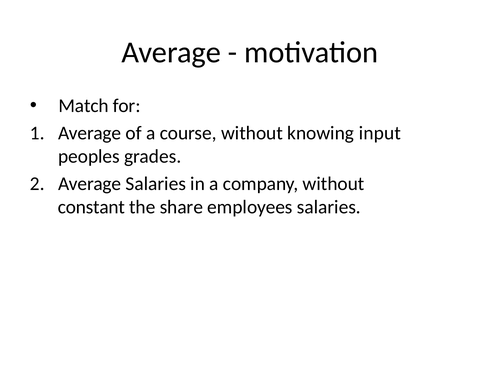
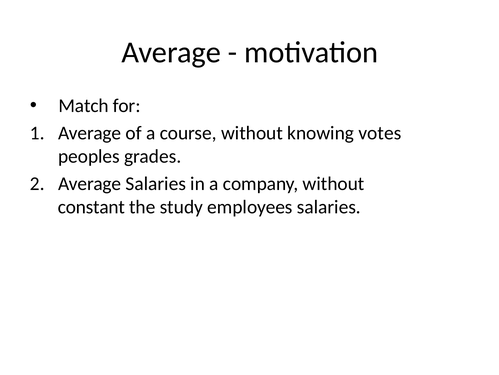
input: input -> votes
share: share -> study
